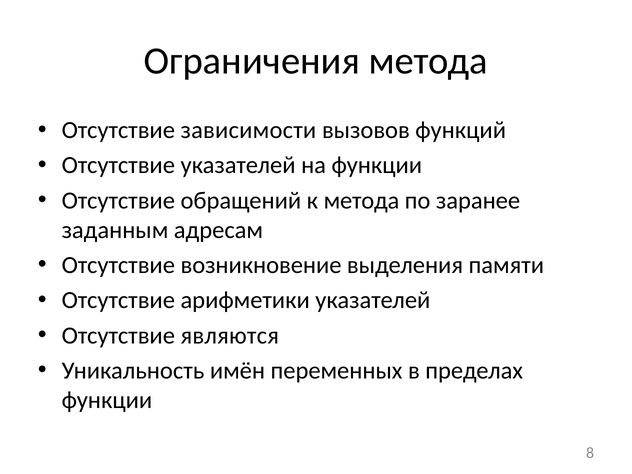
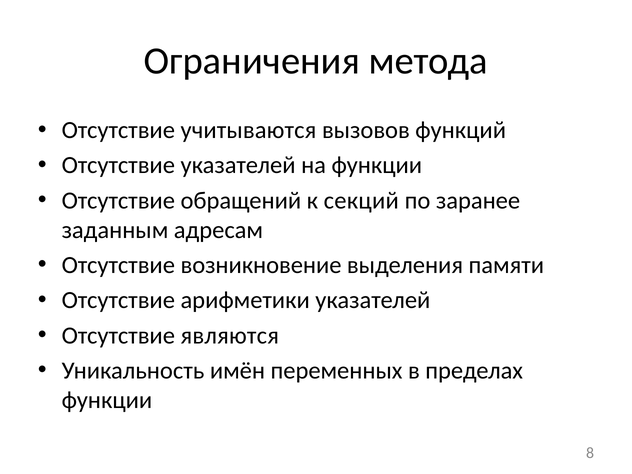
зависимости: зависимости -> учитываются
к метода: метода -> секций
